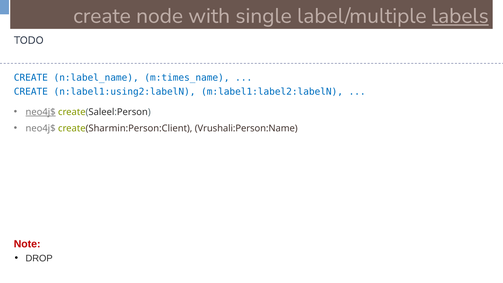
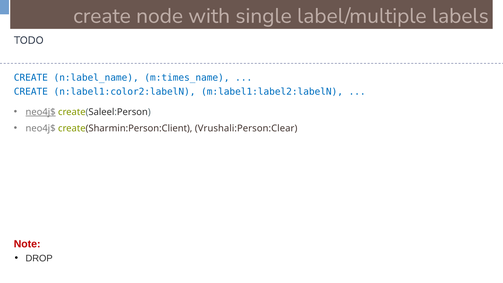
labels underline: present -> none
n:label1:using2:labelN: n:label1:using2:labelN -> n:label1:color2:labelN
Vrushali:Person:Name: Vrushali:Person:Name -> Vrushali:Person:Clear
